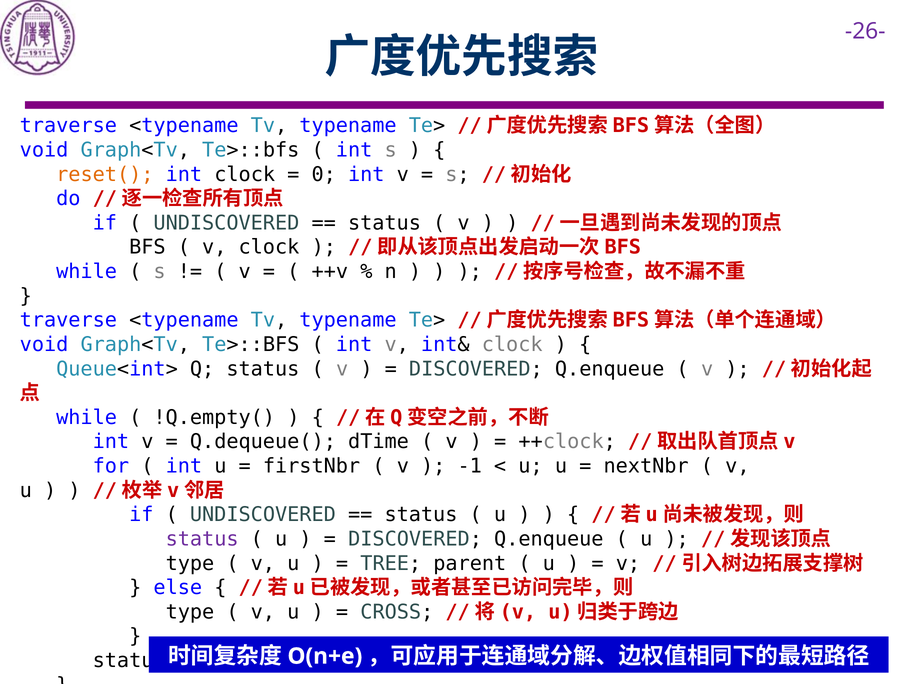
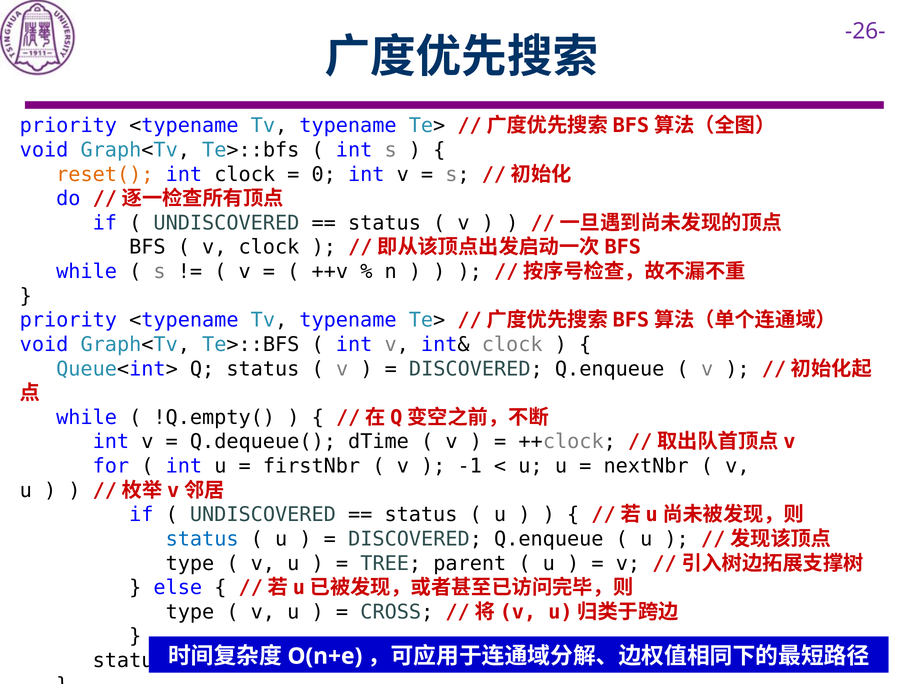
traverse at (68, 126): traverse -> priority
traverse at (68, 320): traverse -> priority
status at (202, 539) colour: purple -> blue
